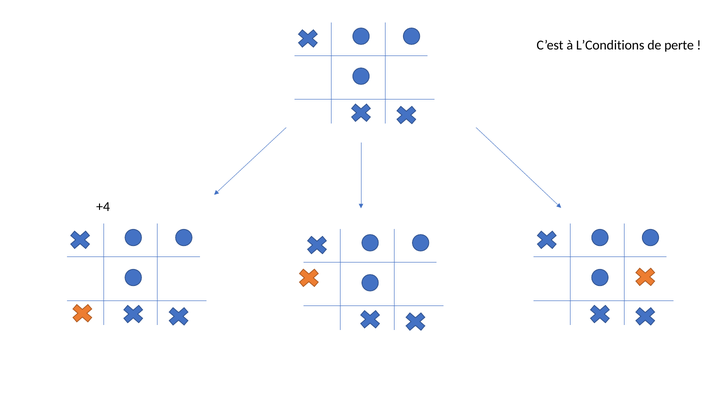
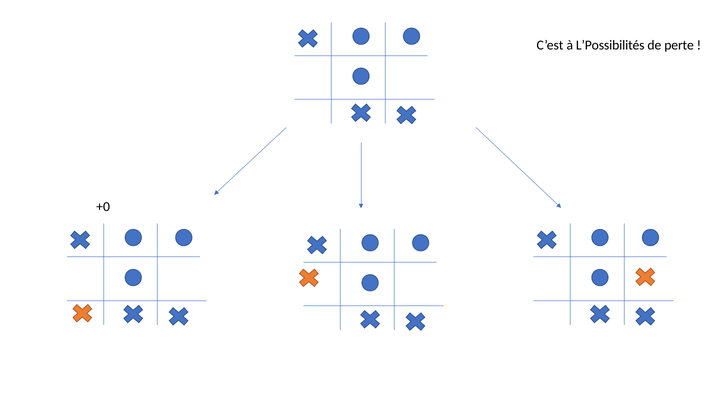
L’Conditions: L’Conditions -> L’Possibilités
+4: +4 -> +0
